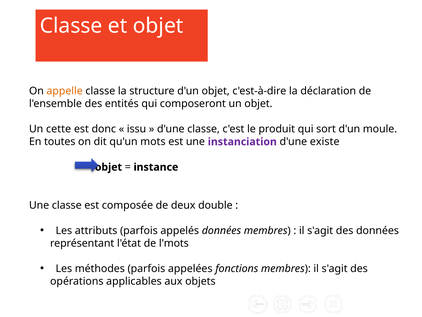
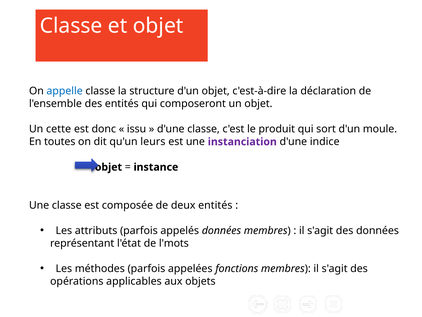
appelle colour: orange -> blue
mots: mots -> leurs
existe: existe -> indice
deux double: double -> entités
